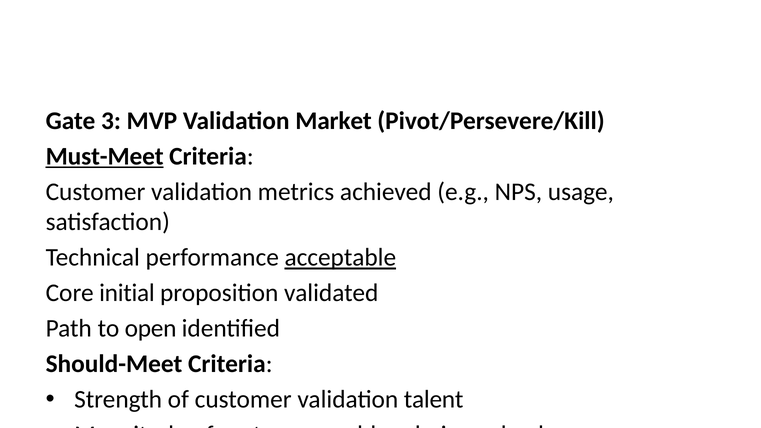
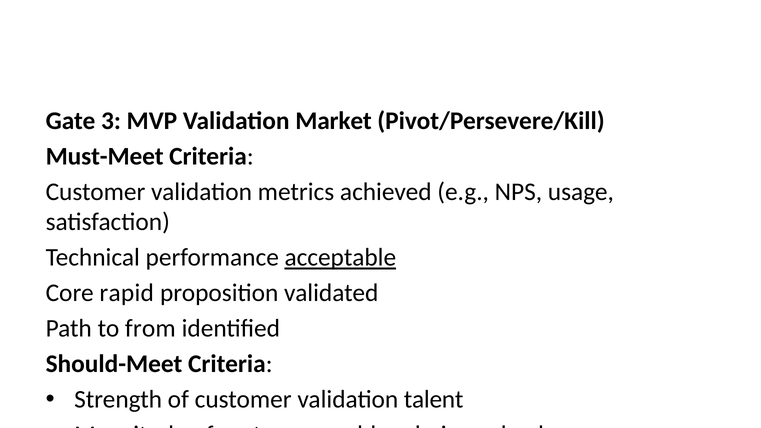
Must-Meet underline: present -> none
initial: initial -> rapid
open: open -> from
